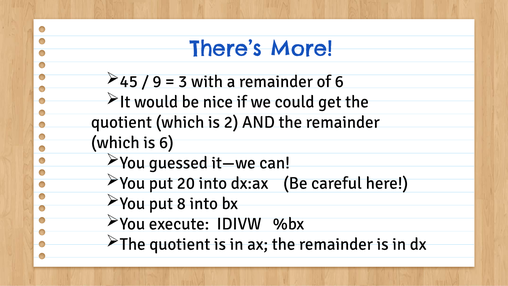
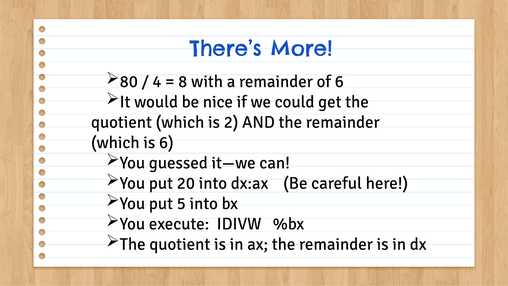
45: 45 -> 80
9: 9 -> 4
3: 3 -> 8
8: 8 -> 5
